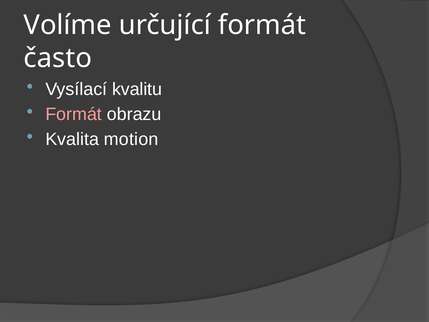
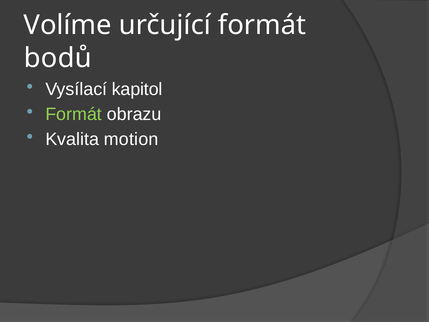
často: často -> bodů
kvalitu: kvalitu -> kapitol
Formát at (74, 114) colour: pink -> light green
